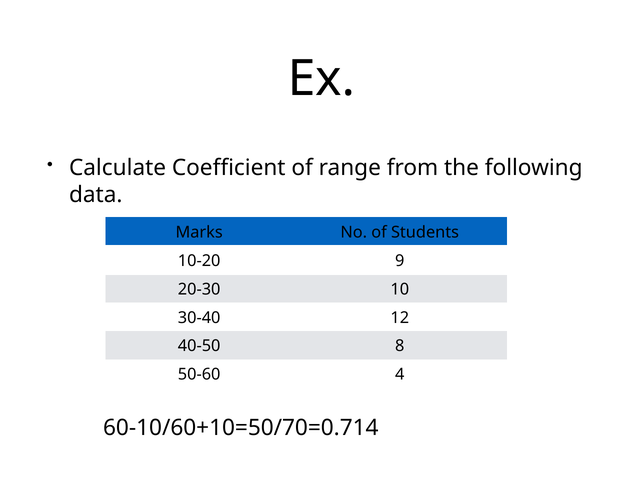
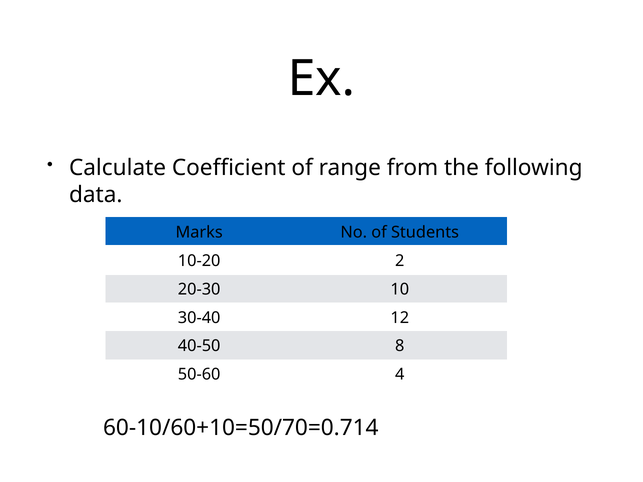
9: 9 -> 2
